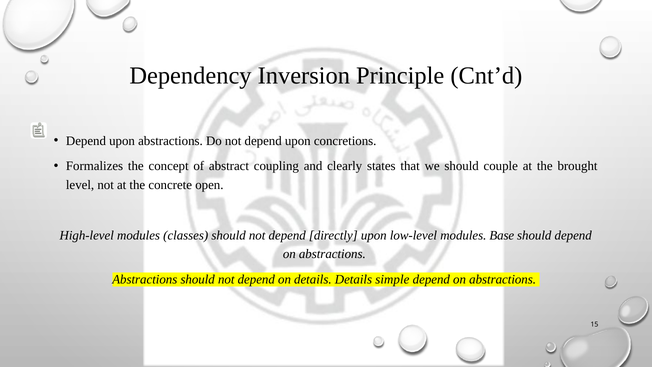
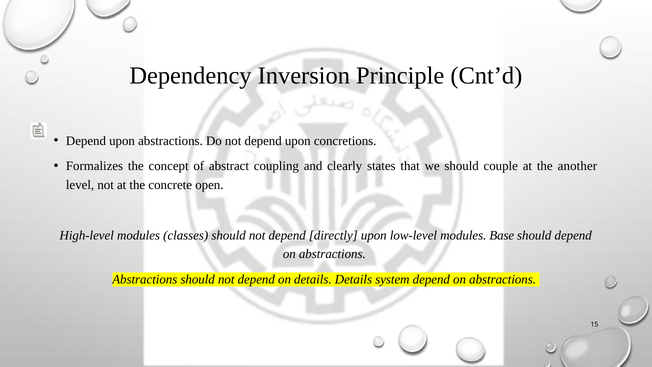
brought: brought -> another
simple: simple -> system
